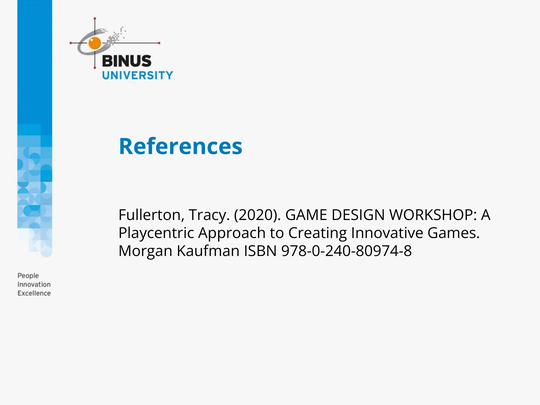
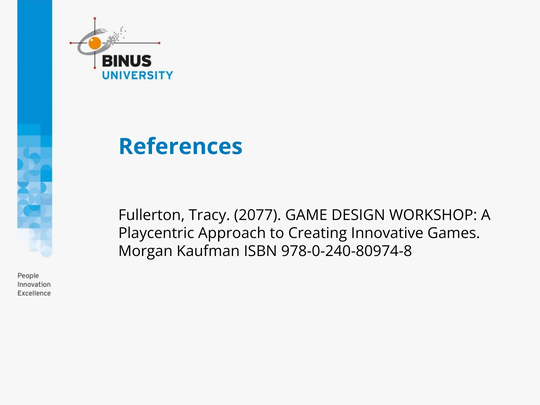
2020: 2020 -> 2077
